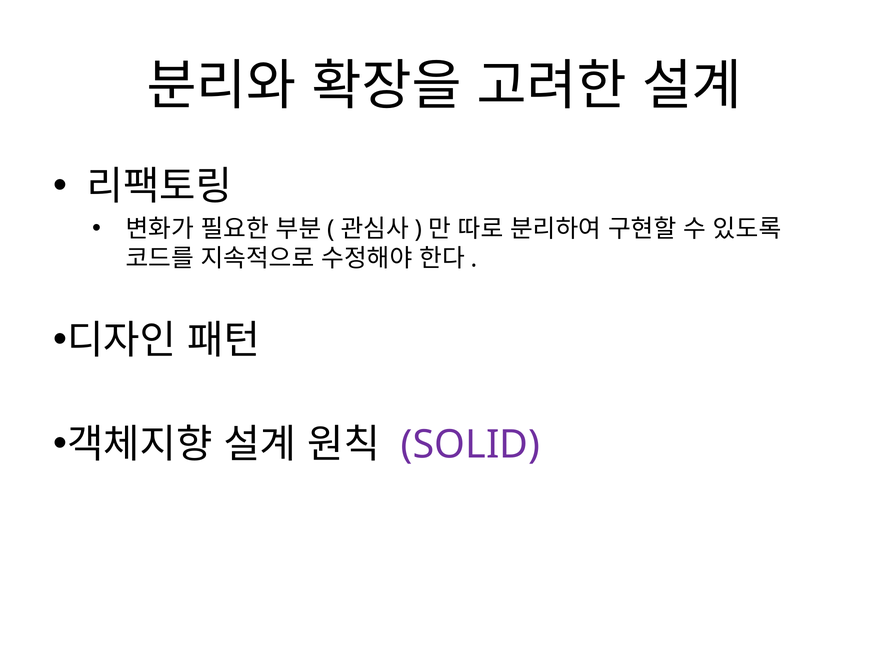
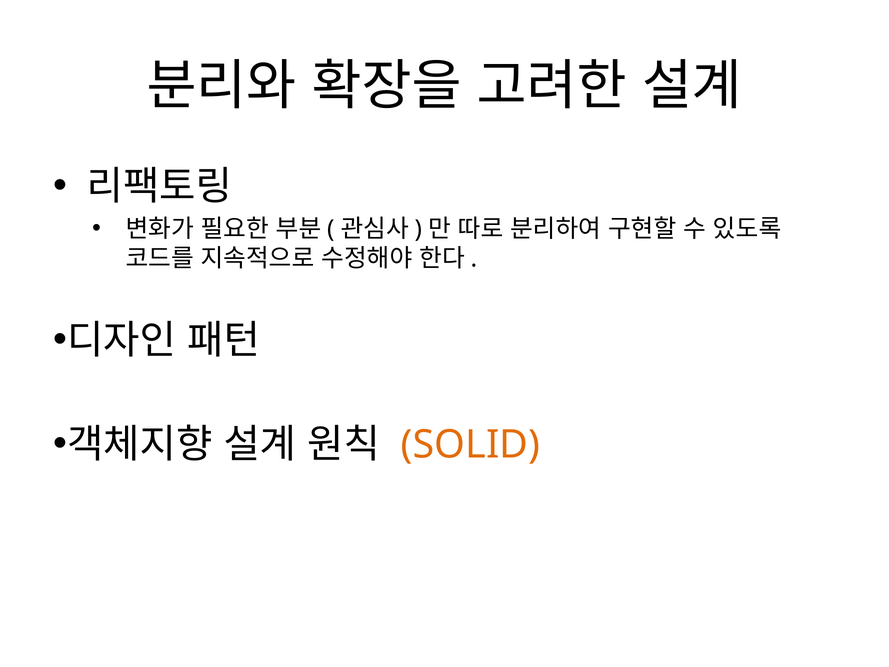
SOLID colour: purple -> orange
